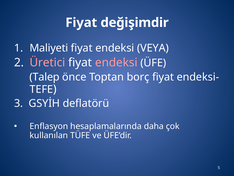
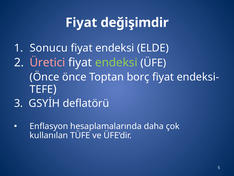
Maliyeti: Maliyeti -> Sonucu
VEYA: VEYA -> ELDE
endeksi at (116, 62) colour: pink -> light green
Talep at (45, 77): Talep -> Önce
